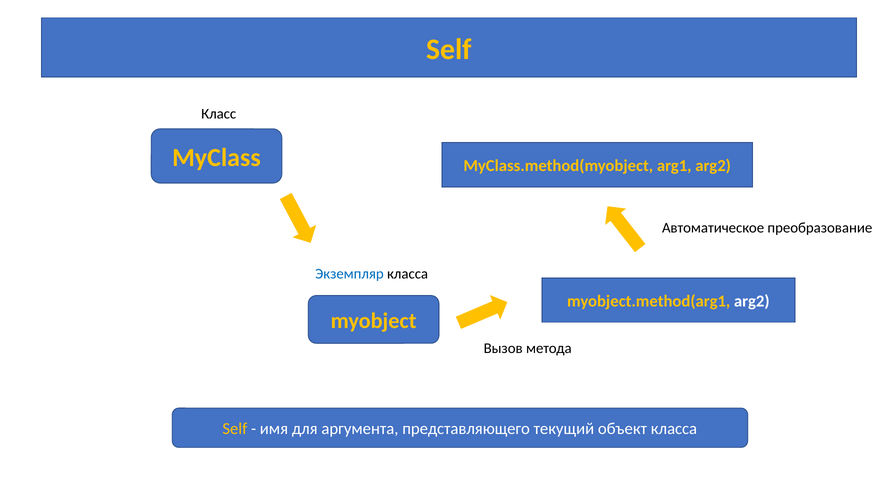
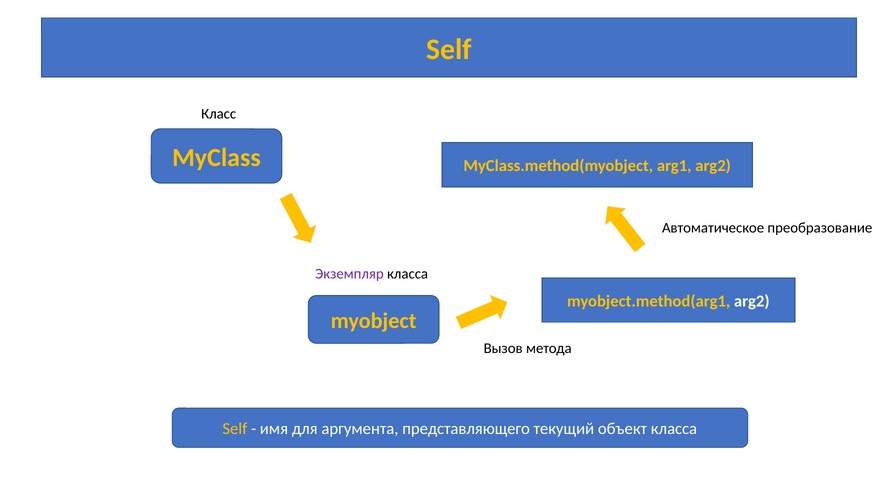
Экземпляр colour: blue -> purple
